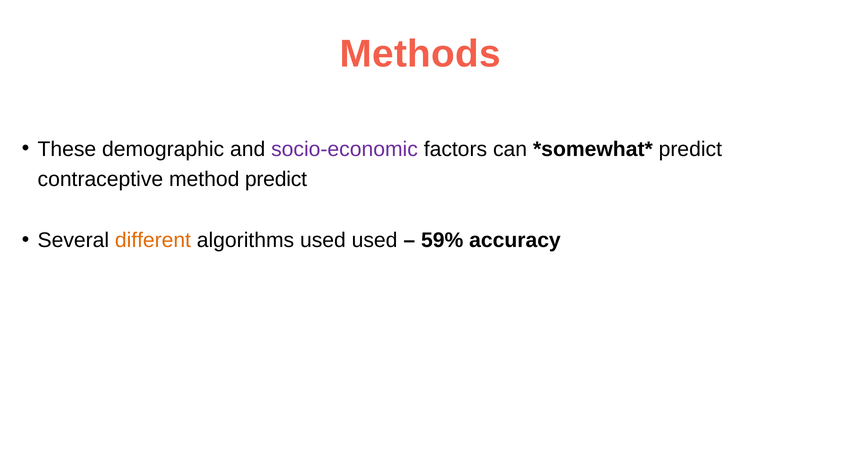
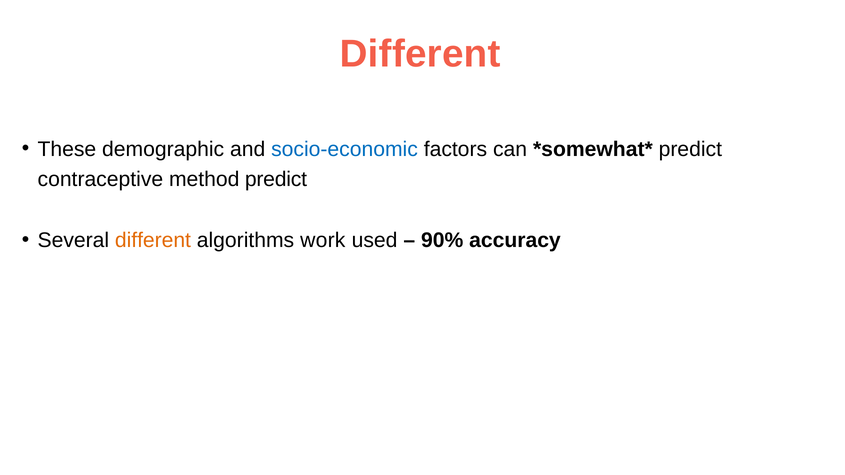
Methods at (420, 54): Methods -> Different
socio-economic colour: purple -> blue
algorithms used: used -> work
59%: 59% -> 90%
